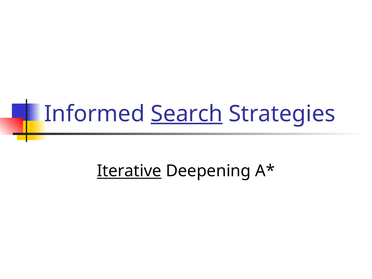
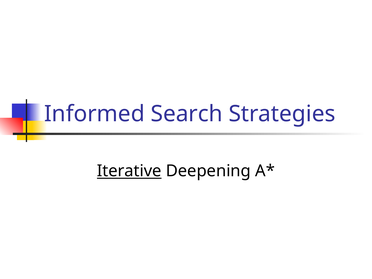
Search underline: present -> none
